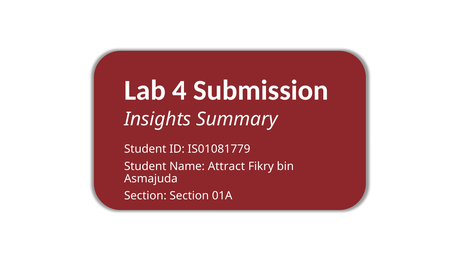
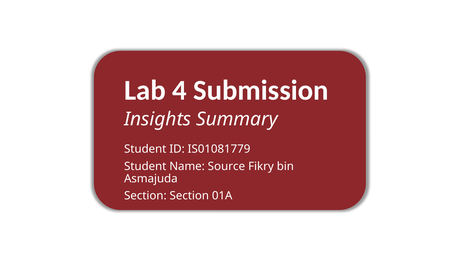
Attract: Attract -> Source
